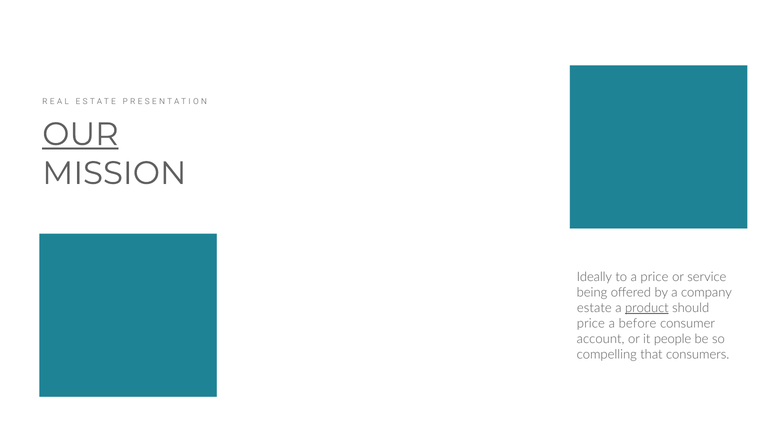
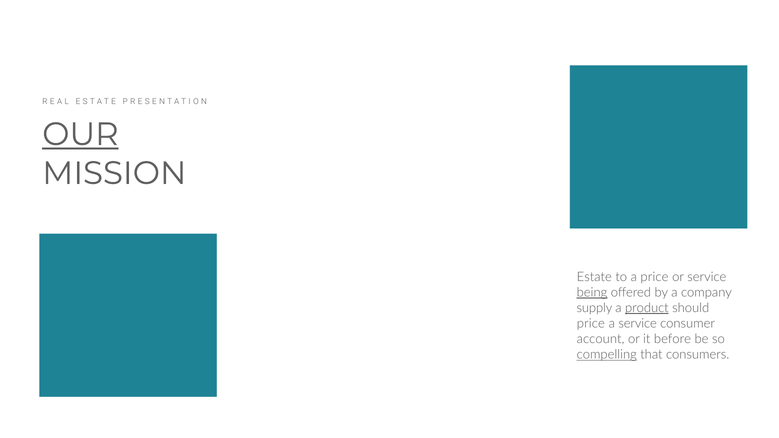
Ideally: Ideally -> Estate
being underline: none -> present
estate: estate -> supply
a before: before -> service
people: people -> before
compelling underline: none -> present
